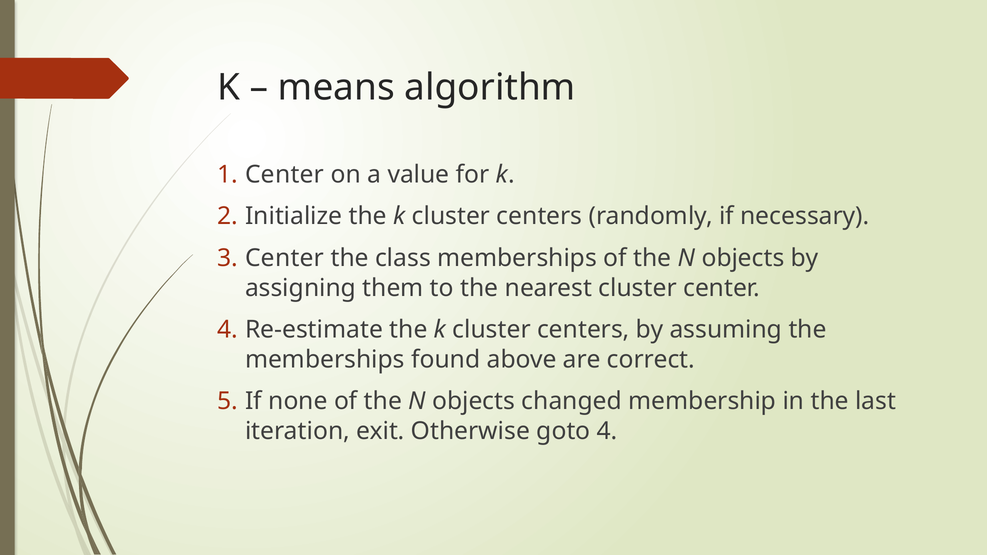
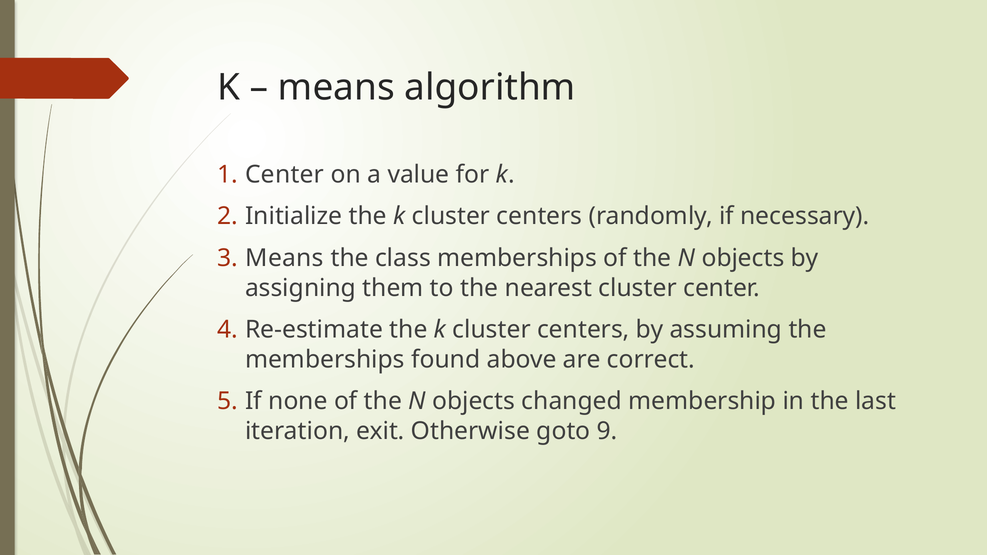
3 Center: Center -> Means
goto 4: 4 -> 9
